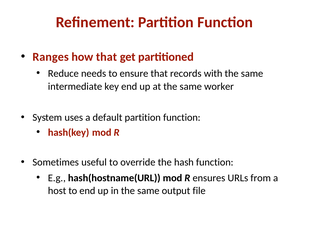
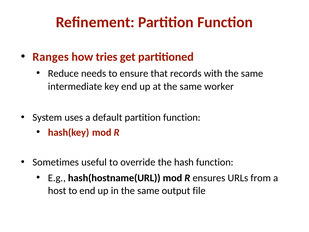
how that: that -> tries
